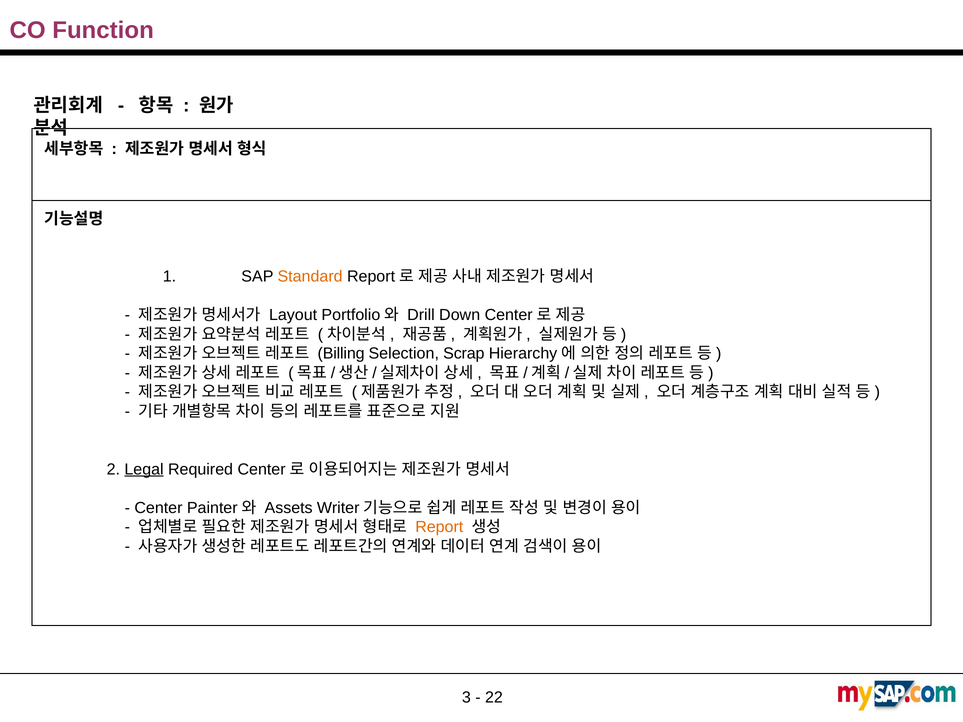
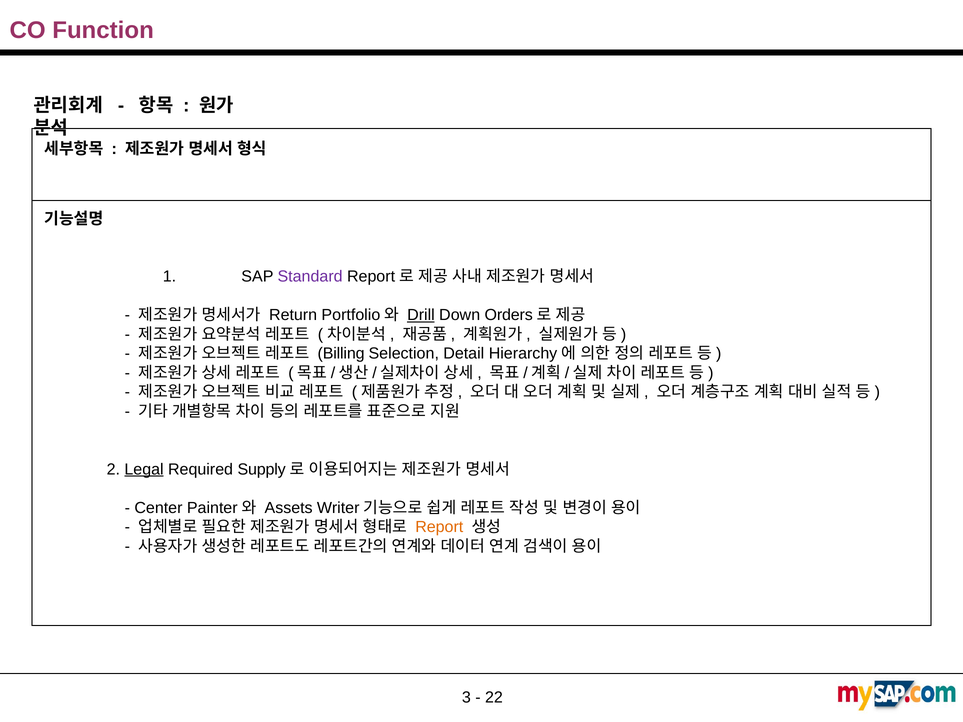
Standard colour: orange -> purple
Layout: Layout -> Return
Drill underline: none -> present
Down Center: Center -> Orders
Scrap: Scrap -> Detail
Required Center: Center -> Supply
